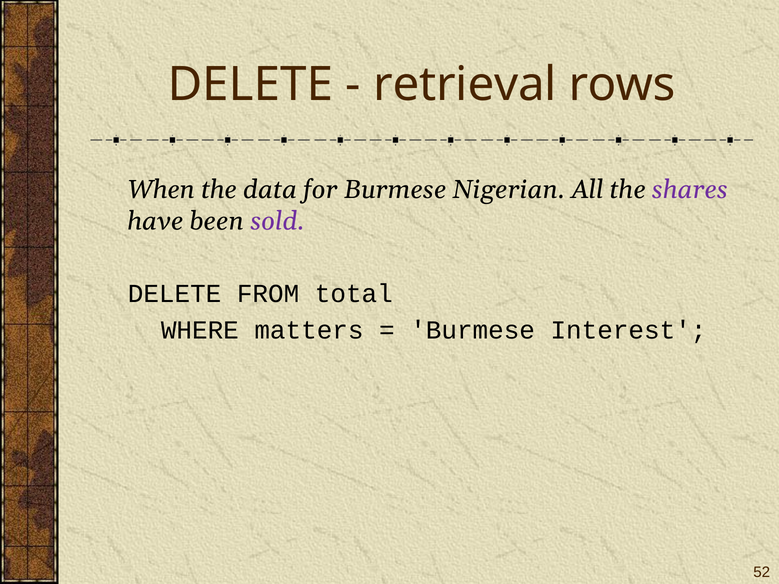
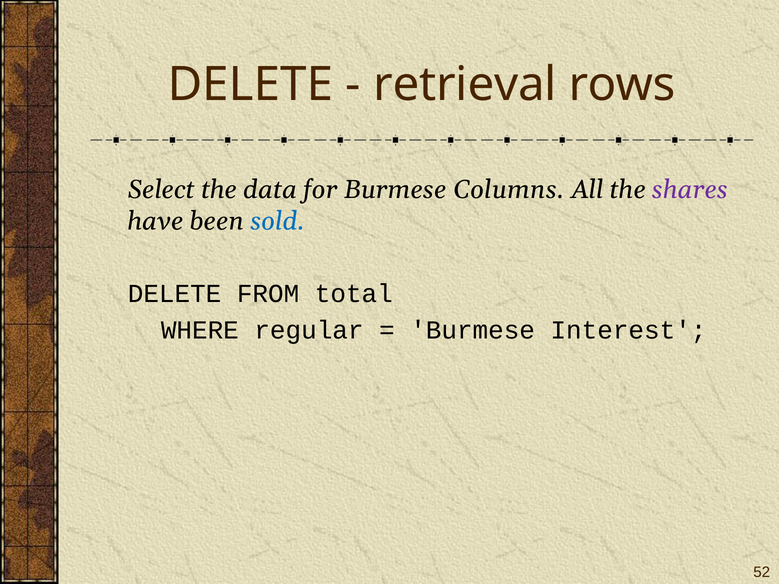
When: When -> Select
Nigerian: Nigerian -> Columns
sold colour: purple -> blue
matters: matters -> regular
